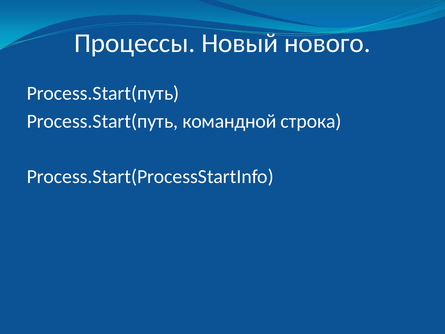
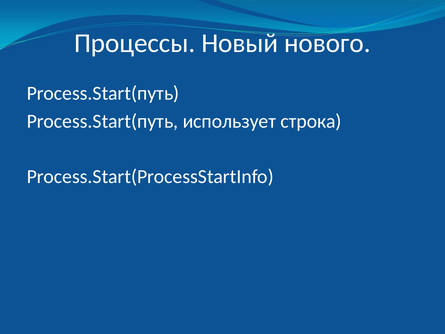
командной: командной -> использует
